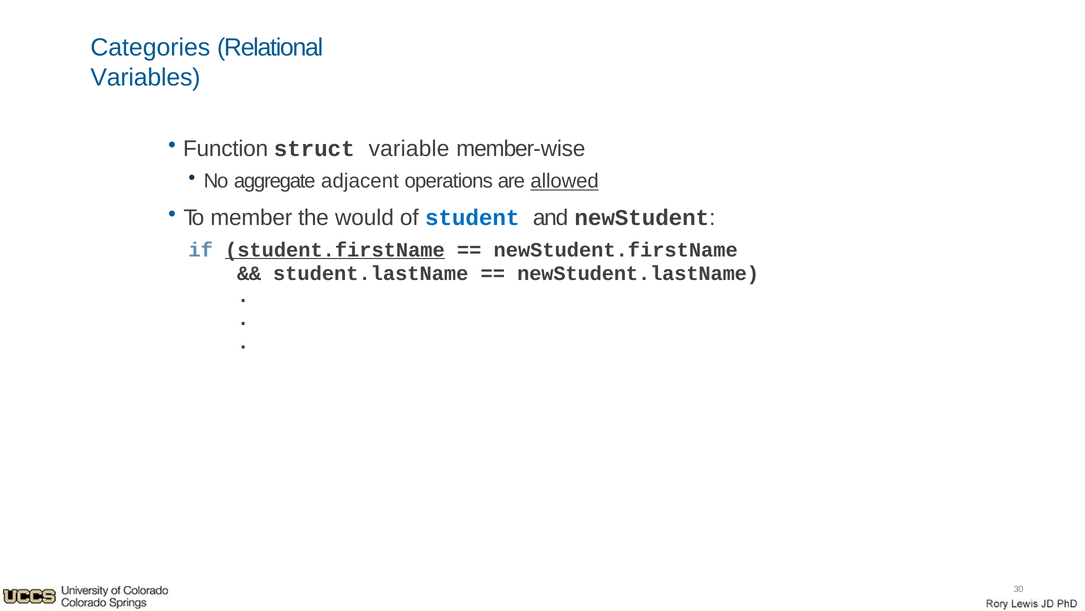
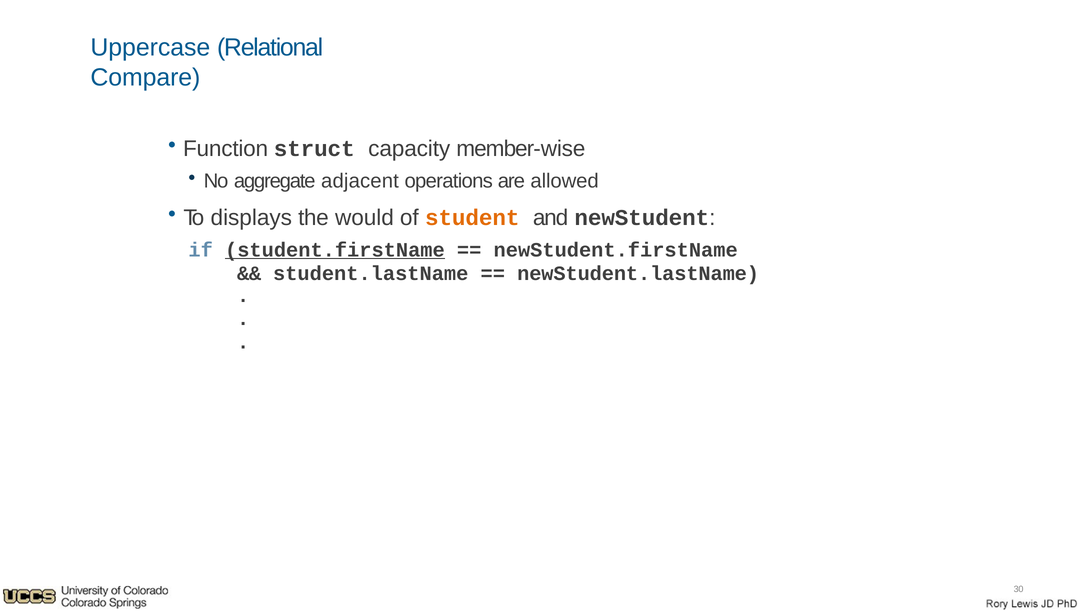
Categories: Categories -> Uppercase
Variables: Variables -> Compare
variable: variable -> capacity
allowed underline: present -> none
member: member -> displays
student colour: blue -> orange
